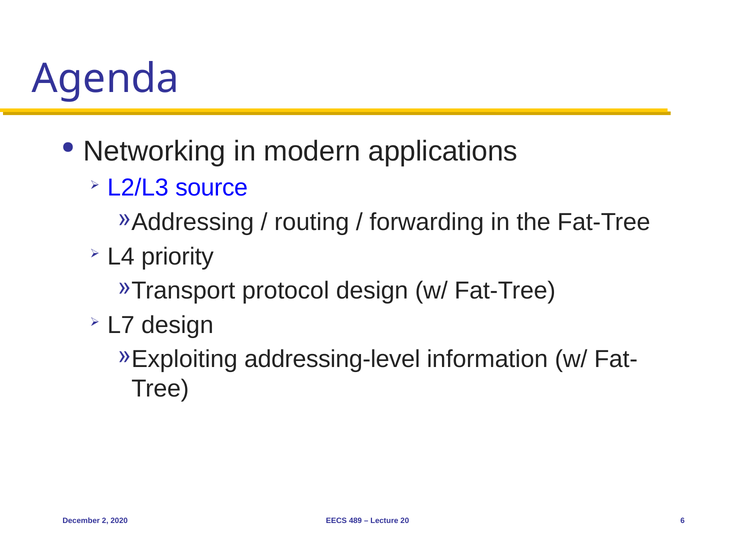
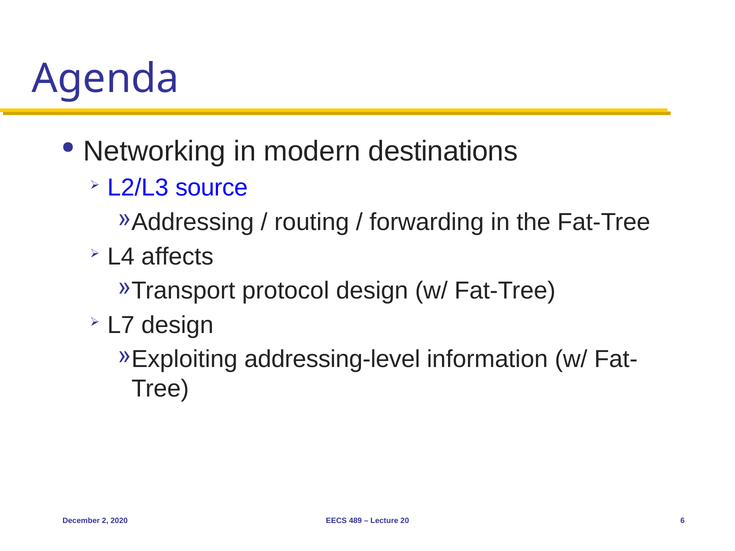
applications: applications -> destinations
priority: priority -> affects
